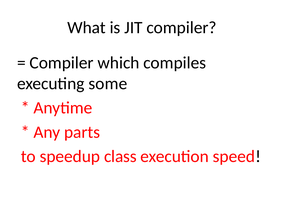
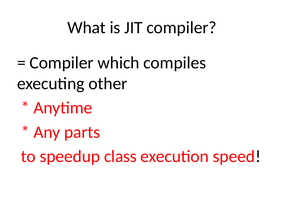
some: some -> other
